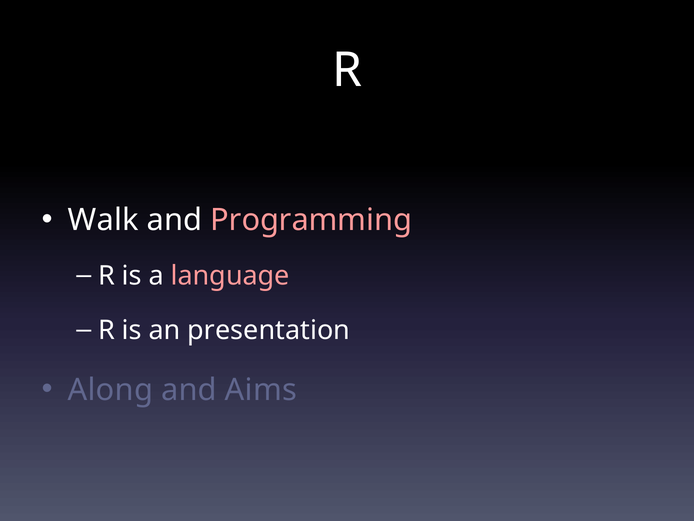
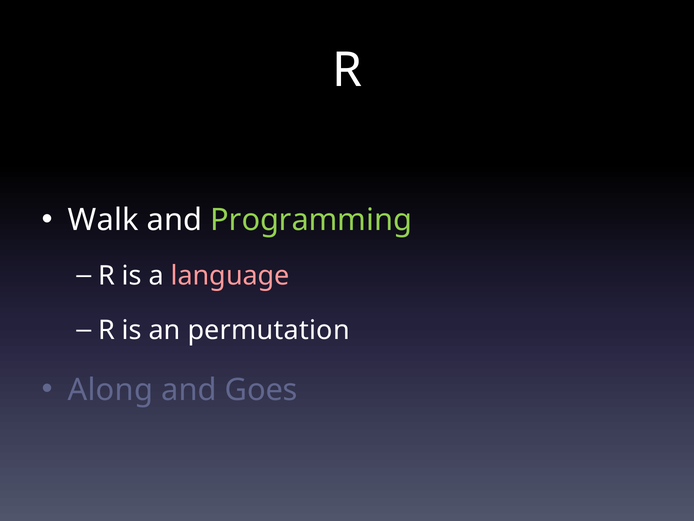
Programming colour: pink -> light green
presentation: presentation -> permutation
Aims: Aims -> Goes
